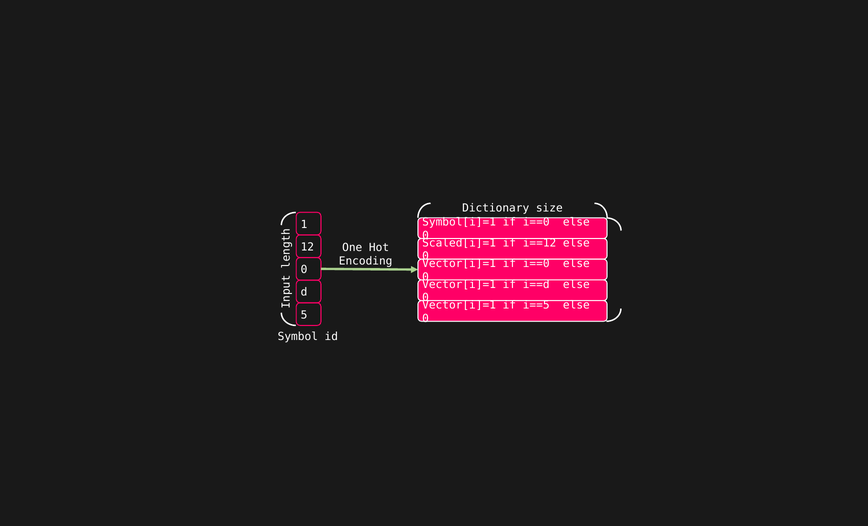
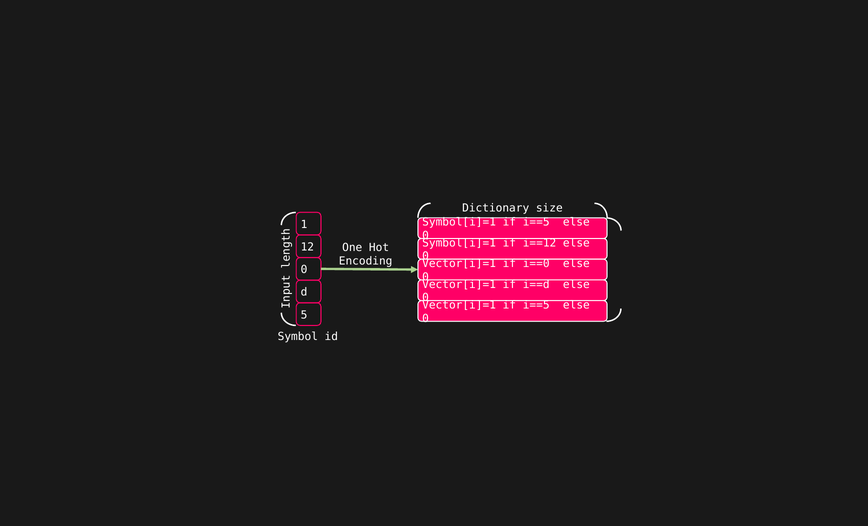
i==0 at (536, 222): i==0 -> i==5
Scaled[i]=1 at (459, 243): Scaled[i]=1 -> Symbol[i]=1
